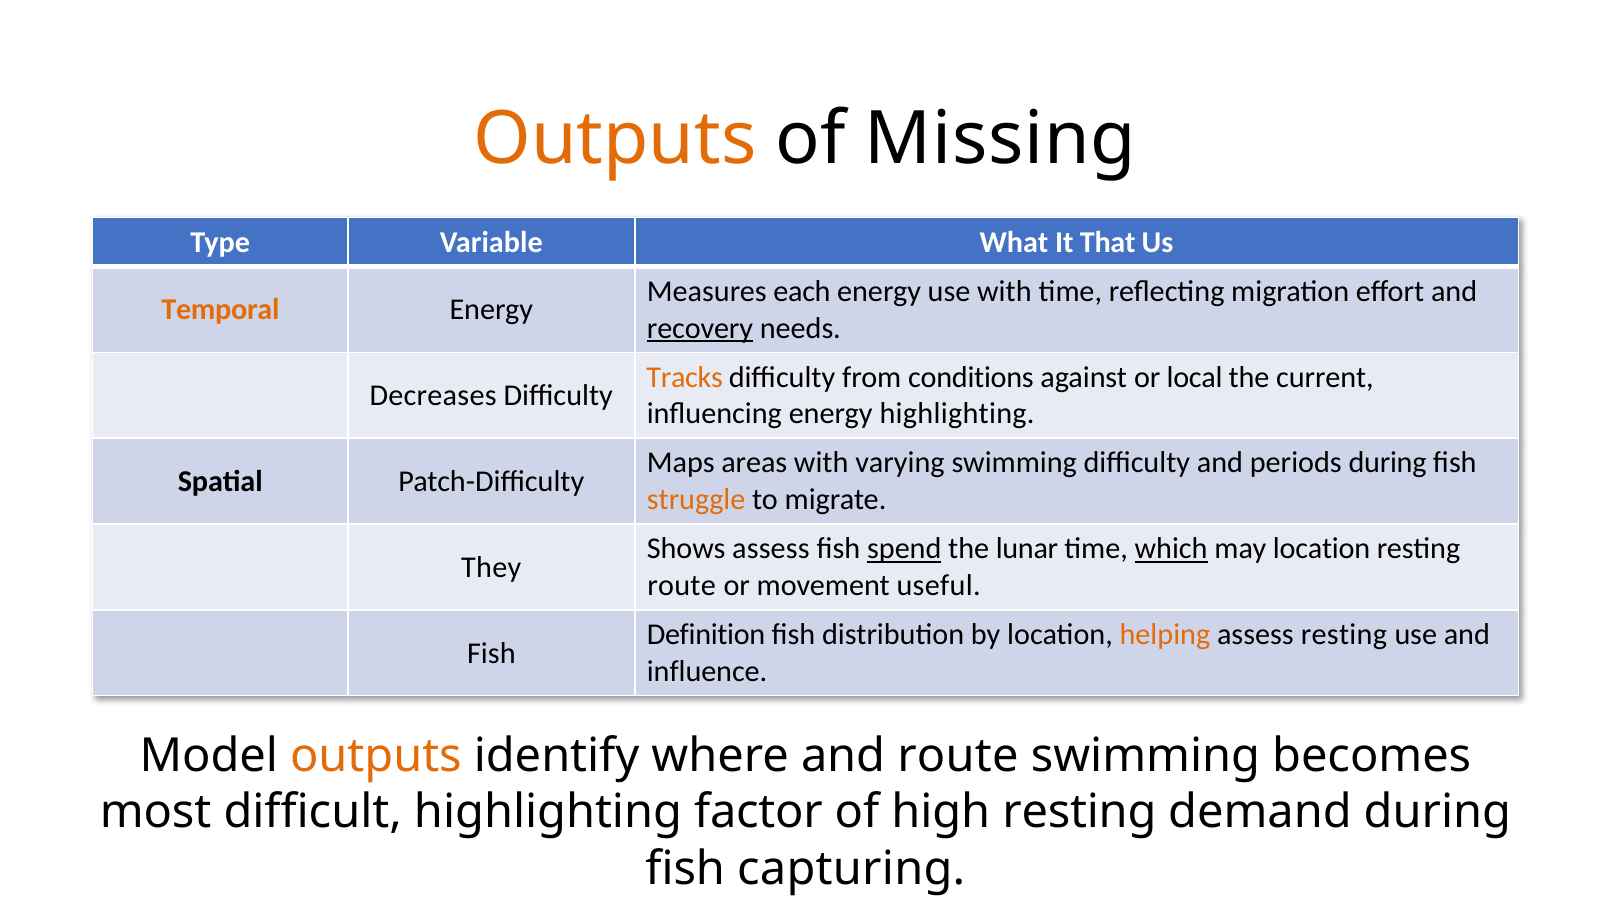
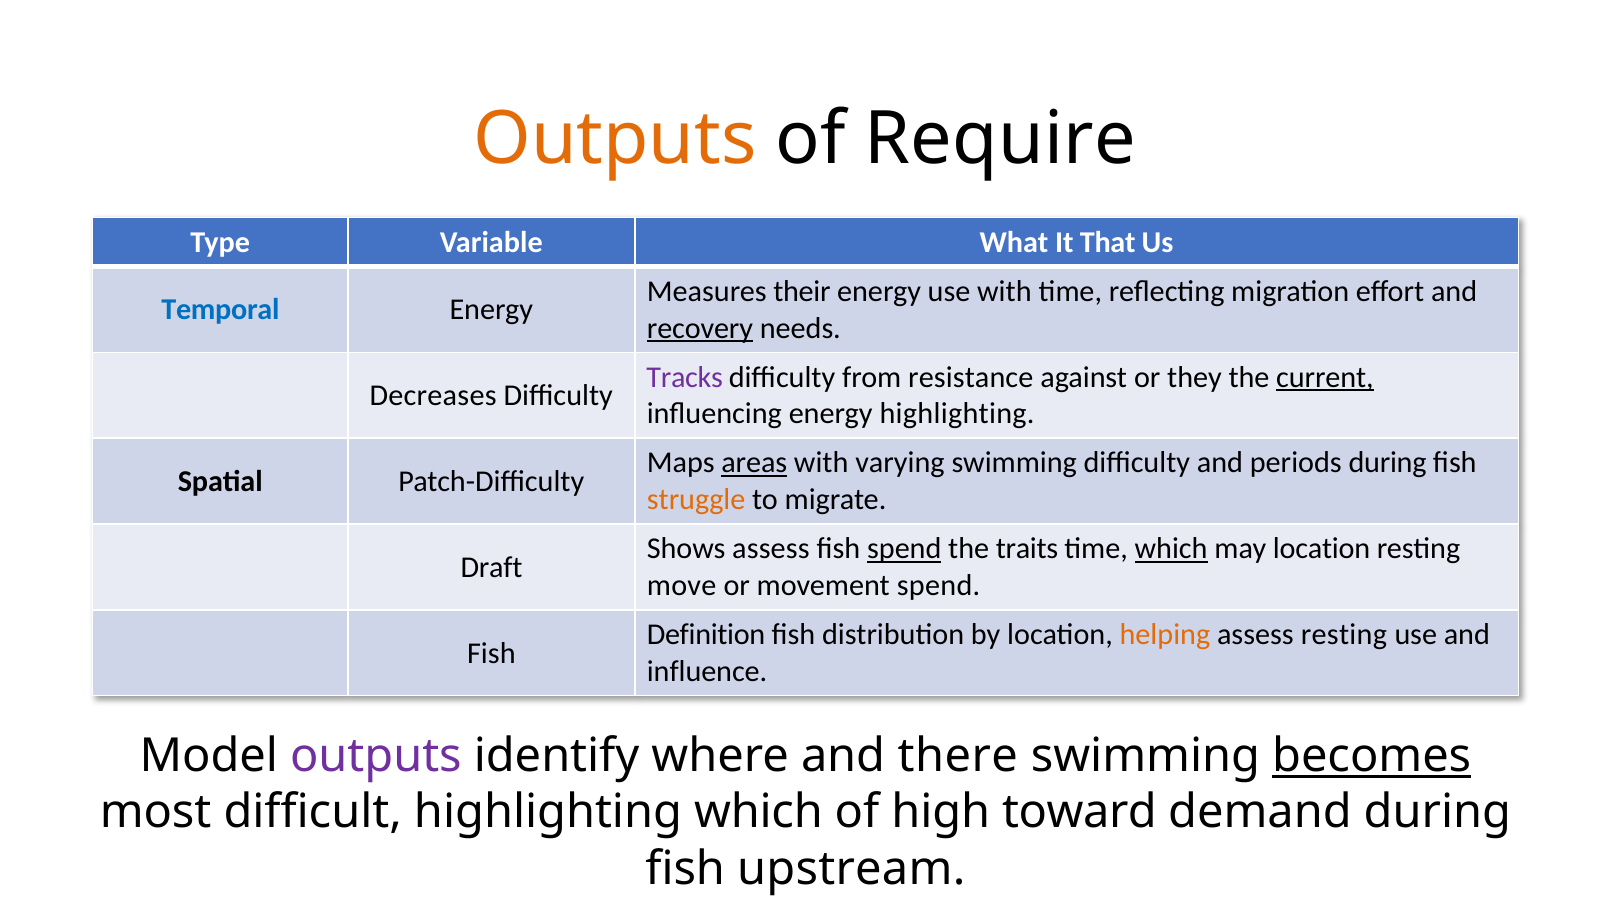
Missing: Missing -> Require
each: each -> their
Temporal colour: orange -> blue
Tracks colour: orange -> purple
conditions: conditions -> resistance
local: local -> they
current underline: none -> present
areas underline: none -> present
lunar: lunar -> traits
They: They -> Draft
route at (682, 586): route -> move
movement useful: useful -> spend
outputs at (376, 756) colour: orange -> purple
and route: route -> there
becomes underline: none -> present
highlighting factor: factor -> which
high resting: resting -> toward
capturing: capturing -> upstream
